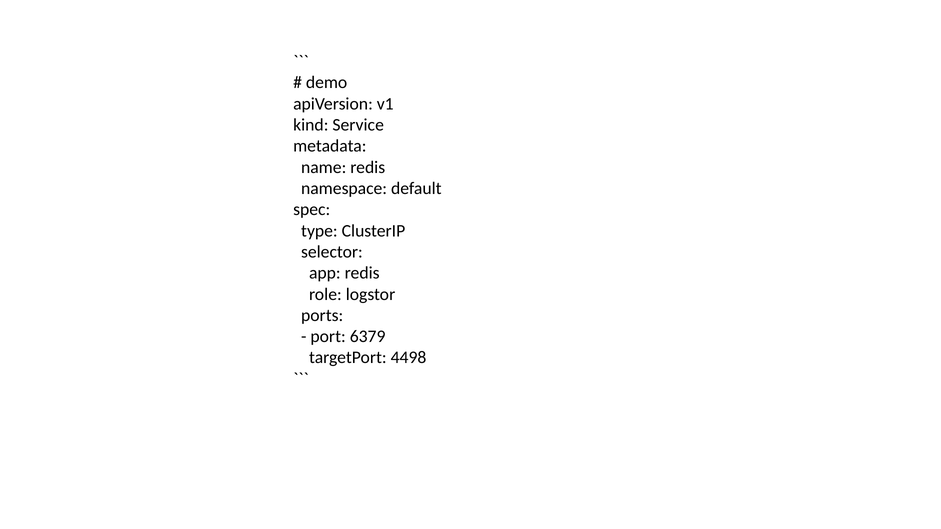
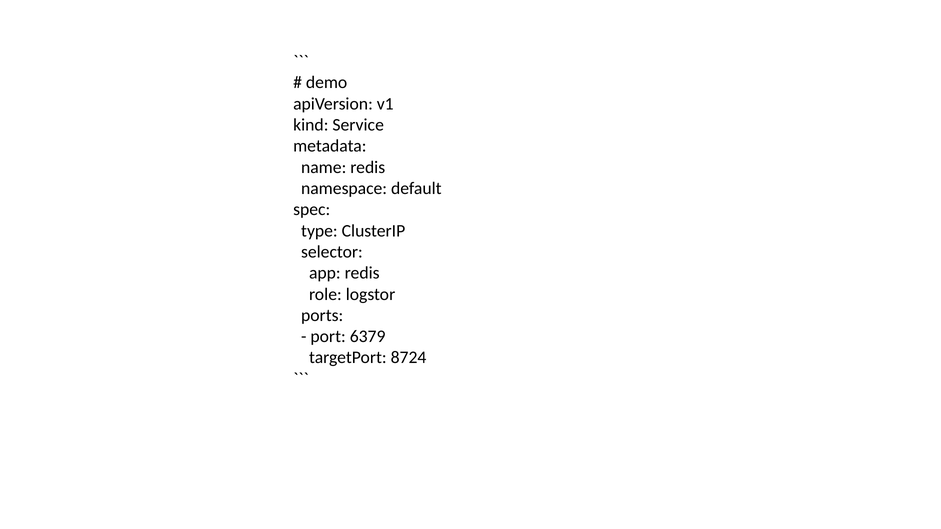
4498: 4498 -> 8724
